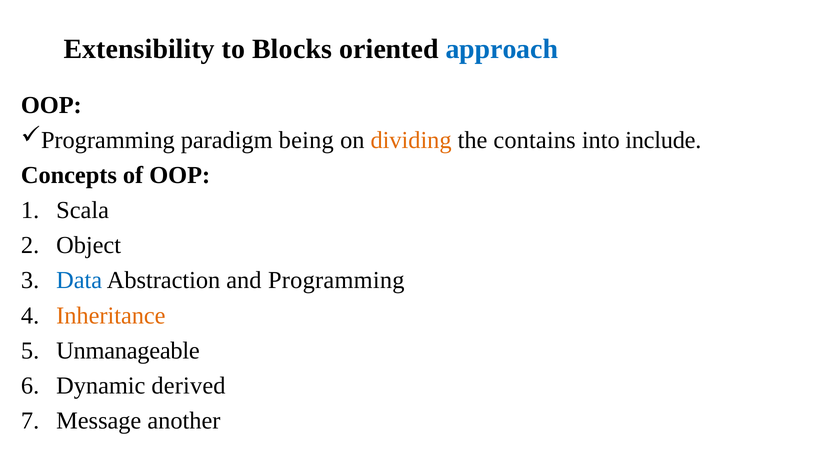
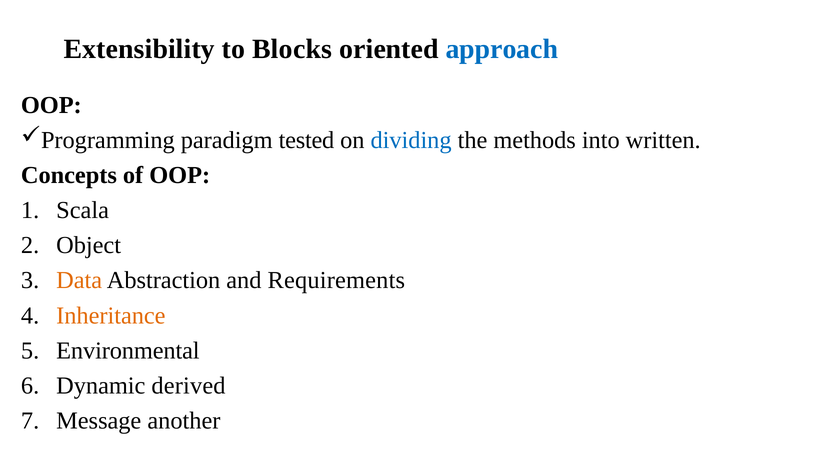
being: being -> tested
dividing colour: orange -> blue
contains: contains -> methods
include: include -> written
Data colour: blue -> orange
Programming: Programming -> Requirements
Unmanageable: Unmanageable -> Environmental
